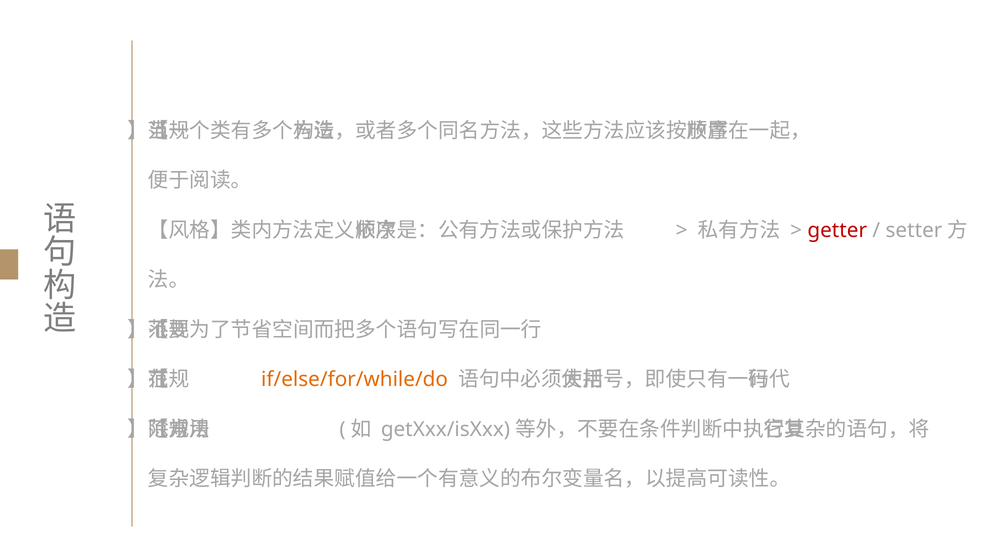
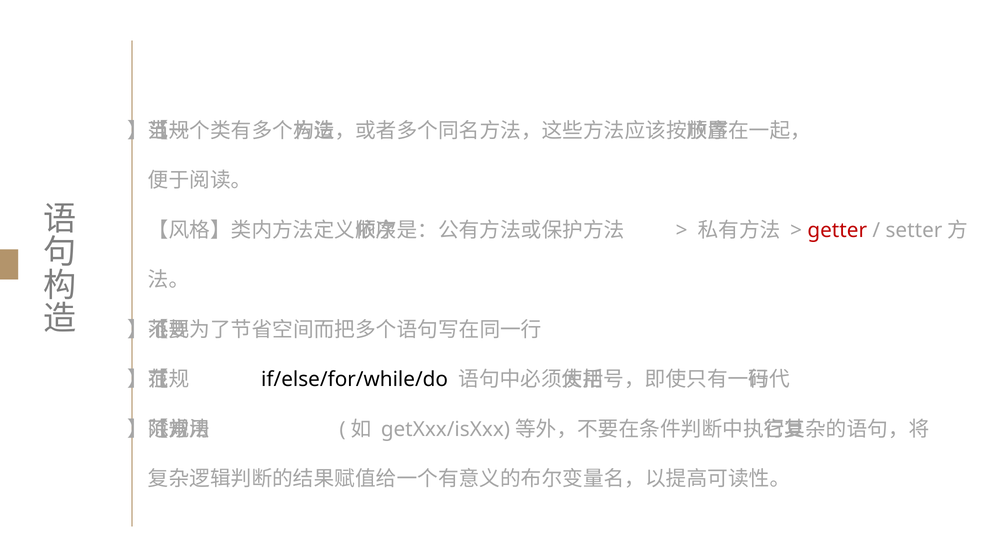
if/else/for/while/do colour: orange -> black
